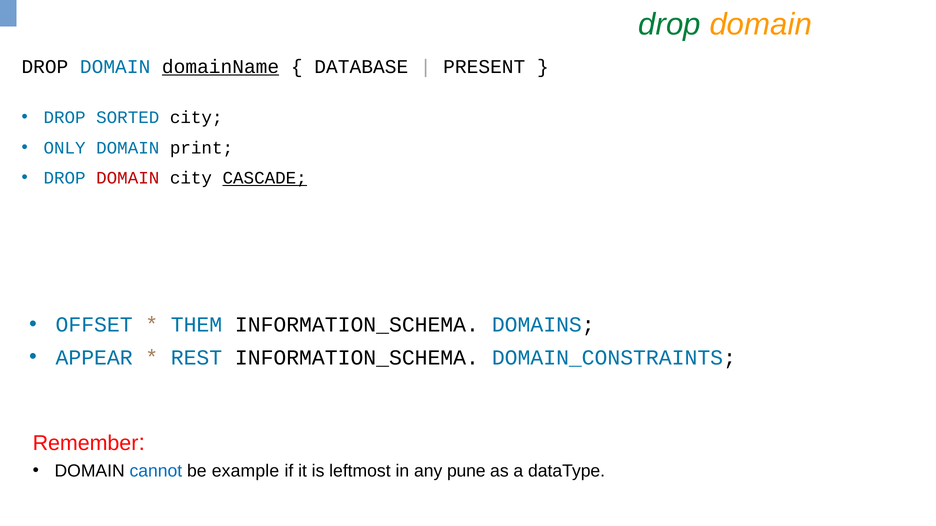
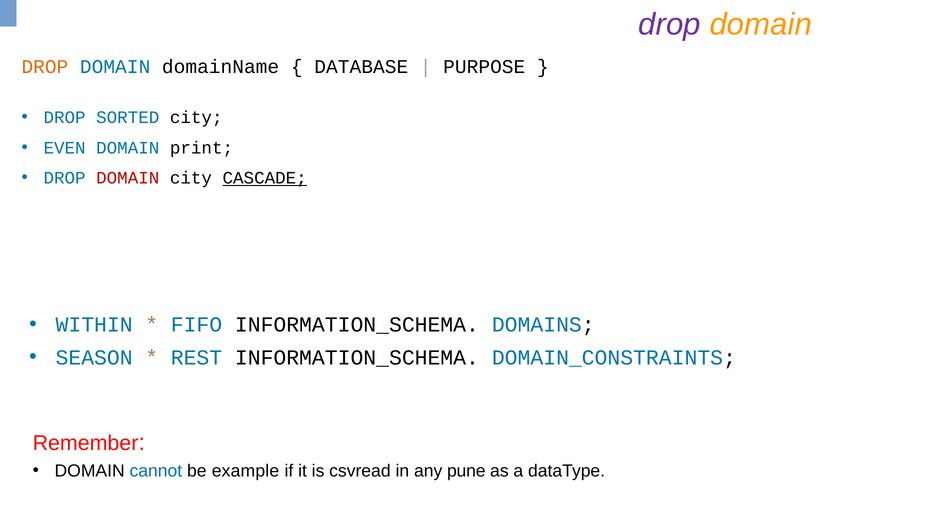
drop at (670, 24) colour: green -> purple
DROP at (45, 67) colour: black -> orange
domainName underline: present -> none
PRESENT: PRESENT -> PURPOSE
ONLY: ONLY -> EVEN
OFFSET: OFFSET -> WITHIN
THEM: THEM -> FIFO
APPEAR: APPEAR -> SEASON
leftmost: leftmost -> csvread
